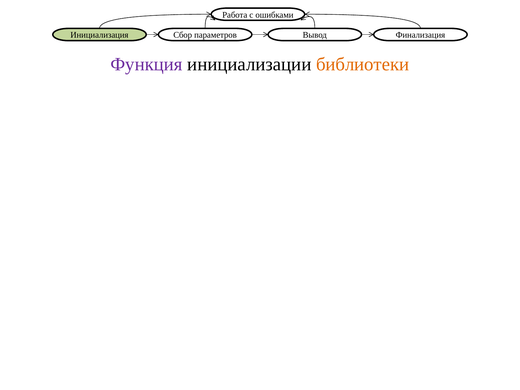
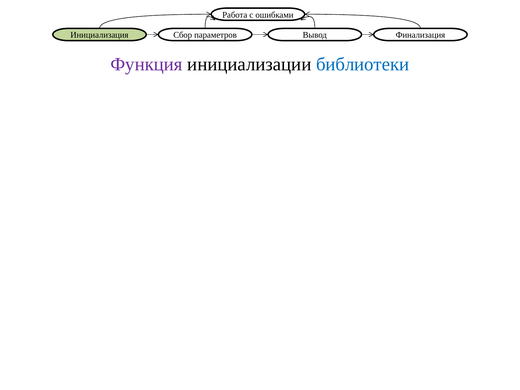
библиотеки colour: orange -> blue
